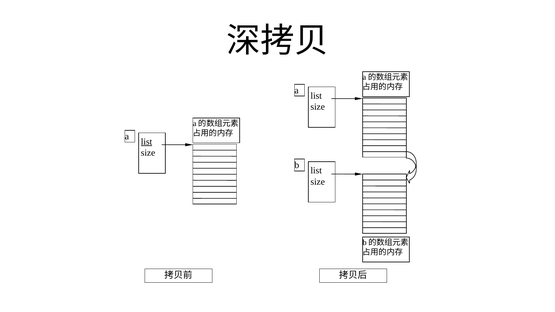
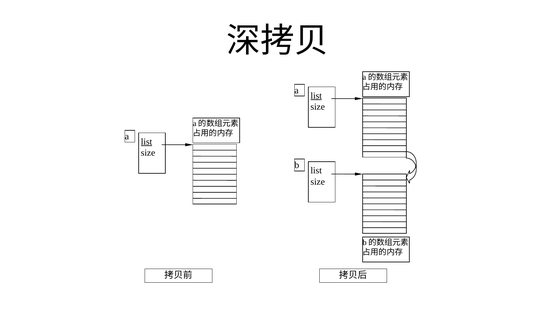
list at (316, 96) underline: none -> present
